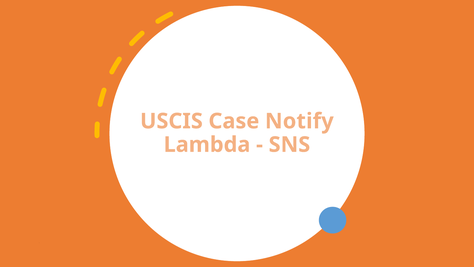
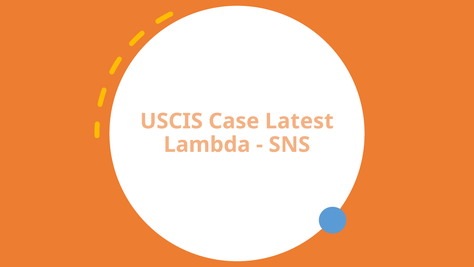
Notify: Notify -> Latest
